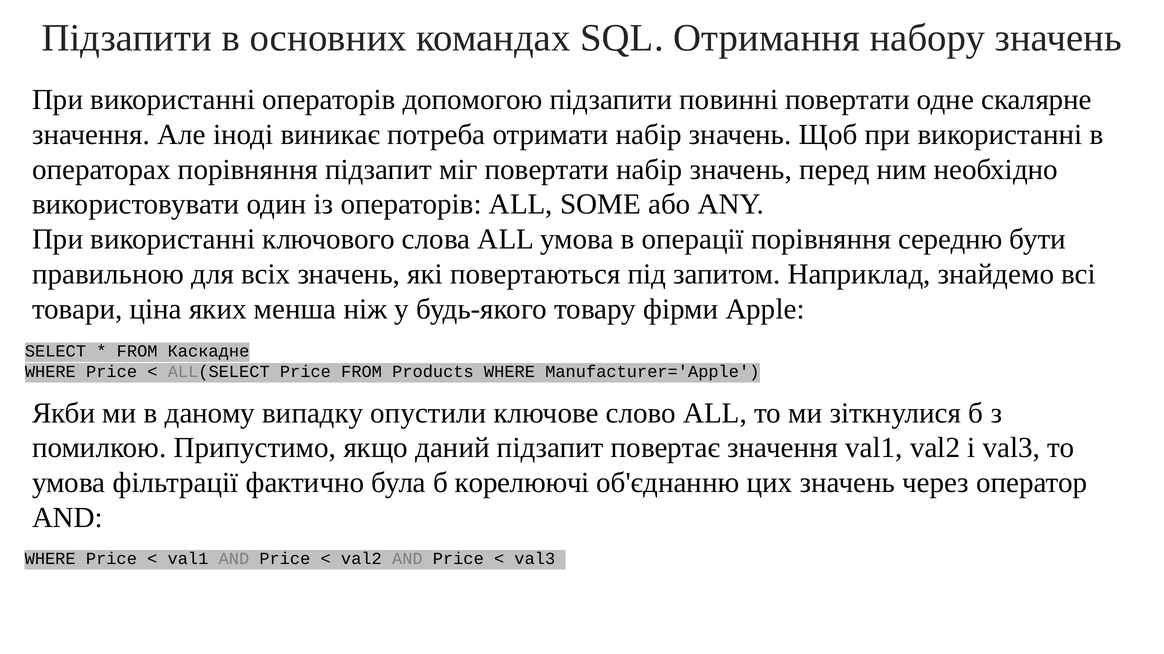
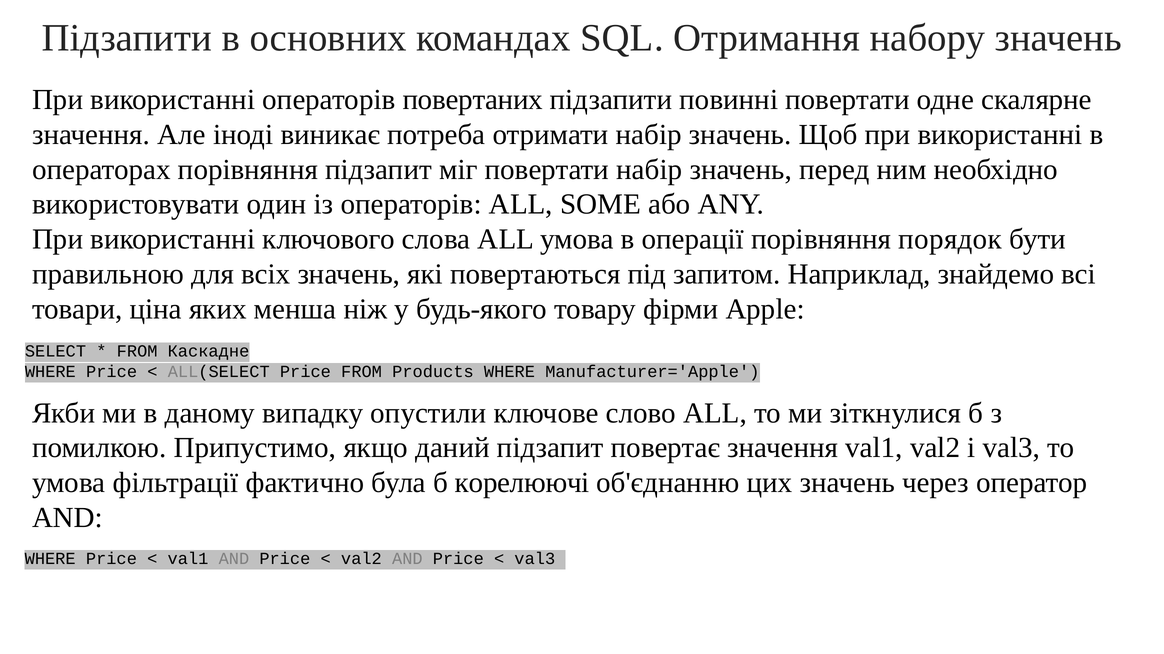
допомогою: допомогою -> повертаних
середню: середню -> порядок
